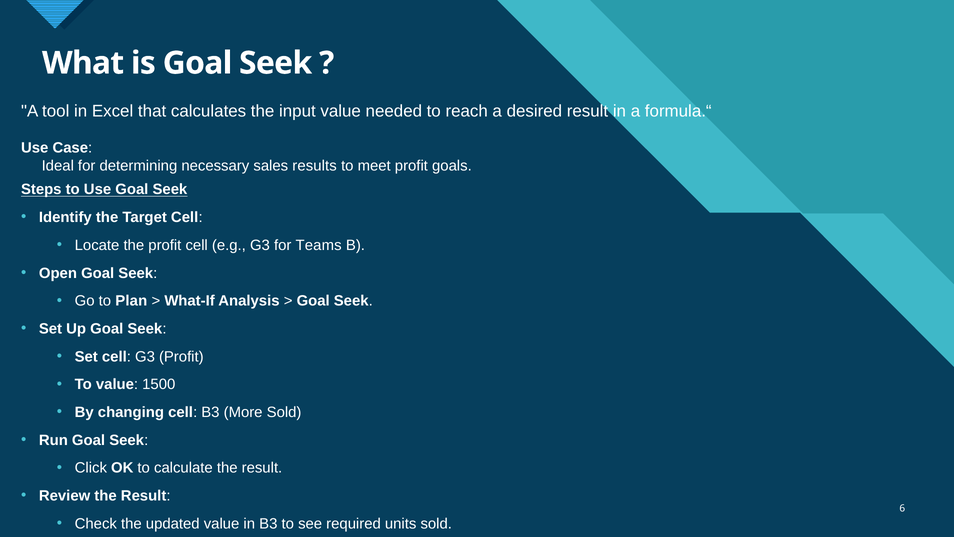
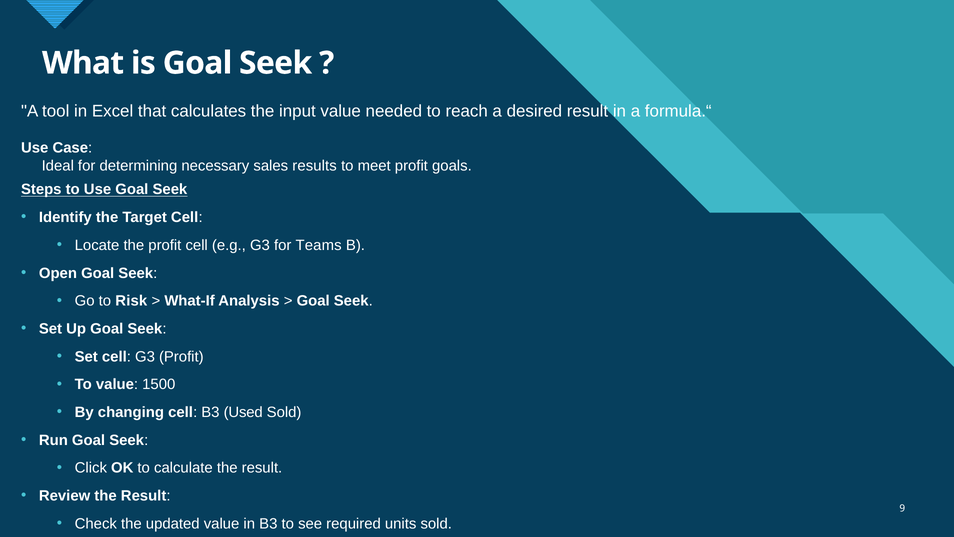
Plan: Plan -> Risk
More: More -> Used
6: 6 -> 9
